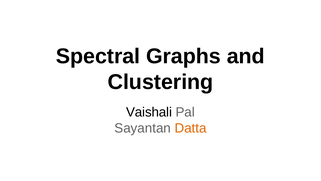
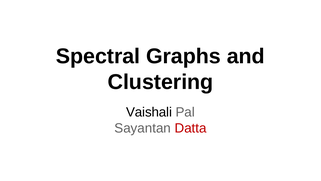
Datta colour: orange -> red
